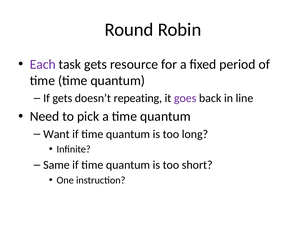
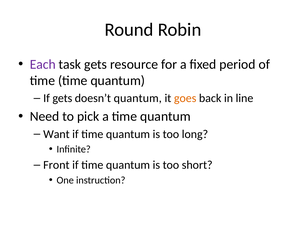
doesn’t repeating: repeating -> quantum
goes colour: purple -> orange
Same: Same -> Front
